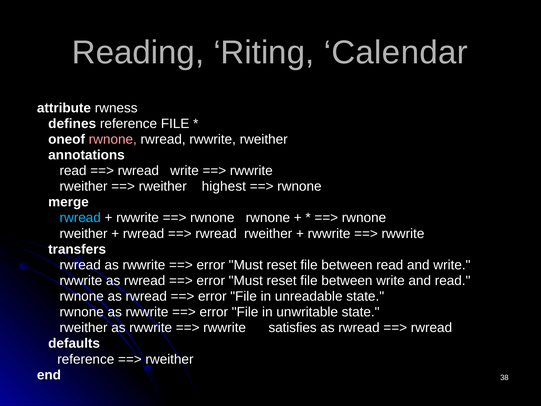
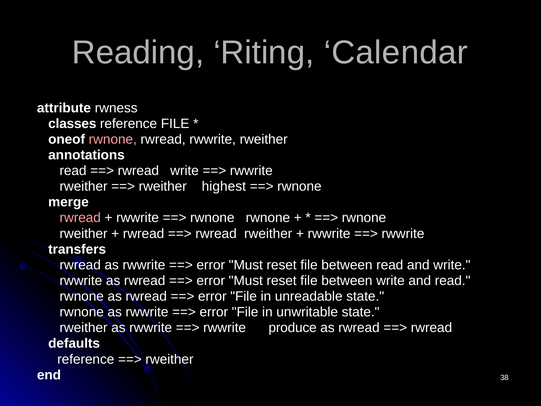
defines: defines -> classes
rwread at (80, 218) colour: light blue -> pink
satisfies: satisfies -> produce
